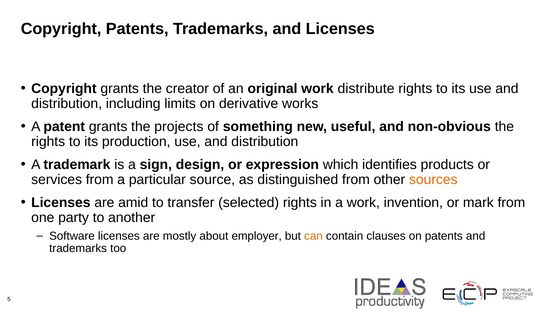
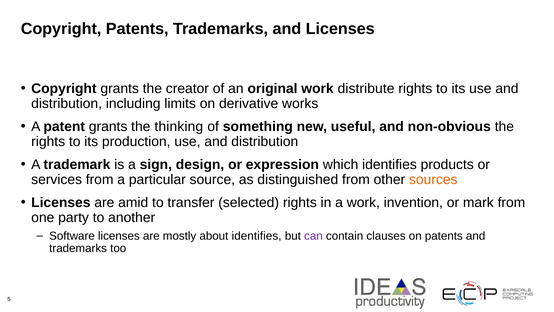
projects: projects -> thinking
about employer: employer -> identifies
can colour: orange -> purple
